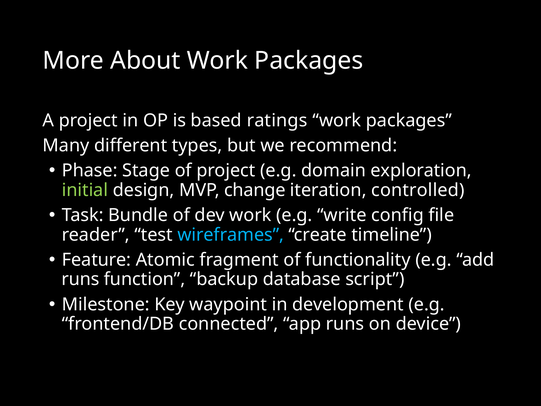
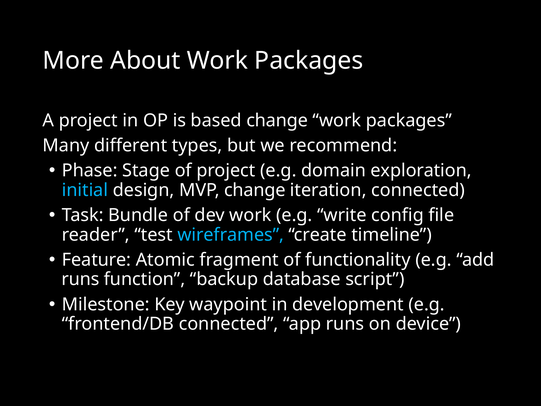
based ratings: ratings -> change
initial colour: light green -> light blue
iteration controlled: controlled -> connected
